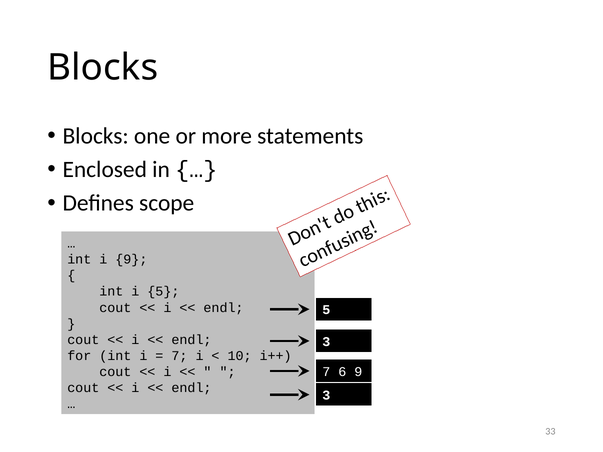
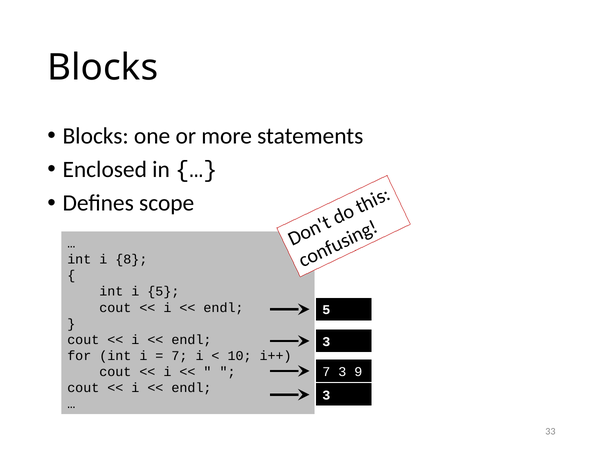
i 9: 9 -> 8
7 6: 6 -> 3
